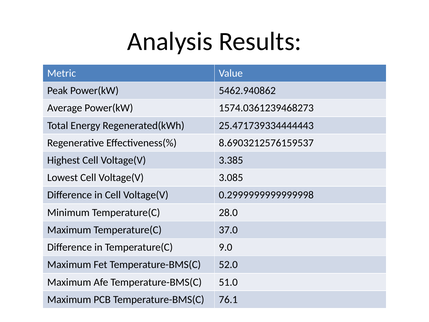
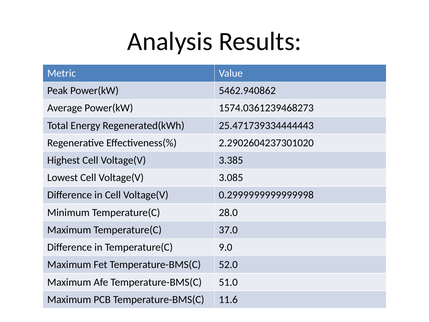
8.6903212576159537: 8.6903212576159537 -> 2.2902604237301020
76.1: 76.1 -> 11.6
